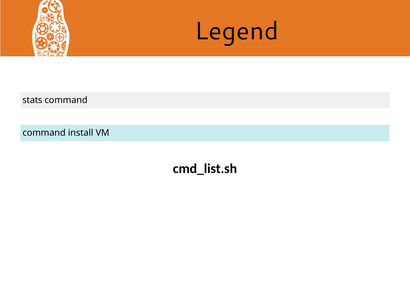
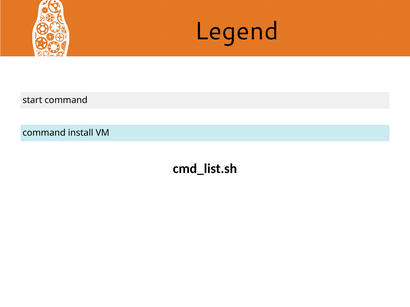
stats: stats -> start
